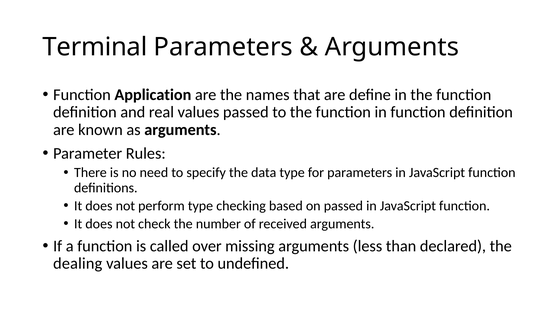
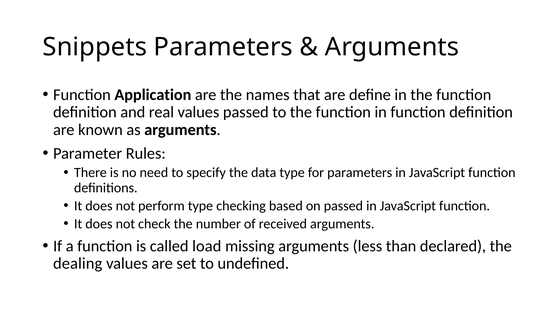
Terminal: Terminal -> Snippets
over: over -> load
